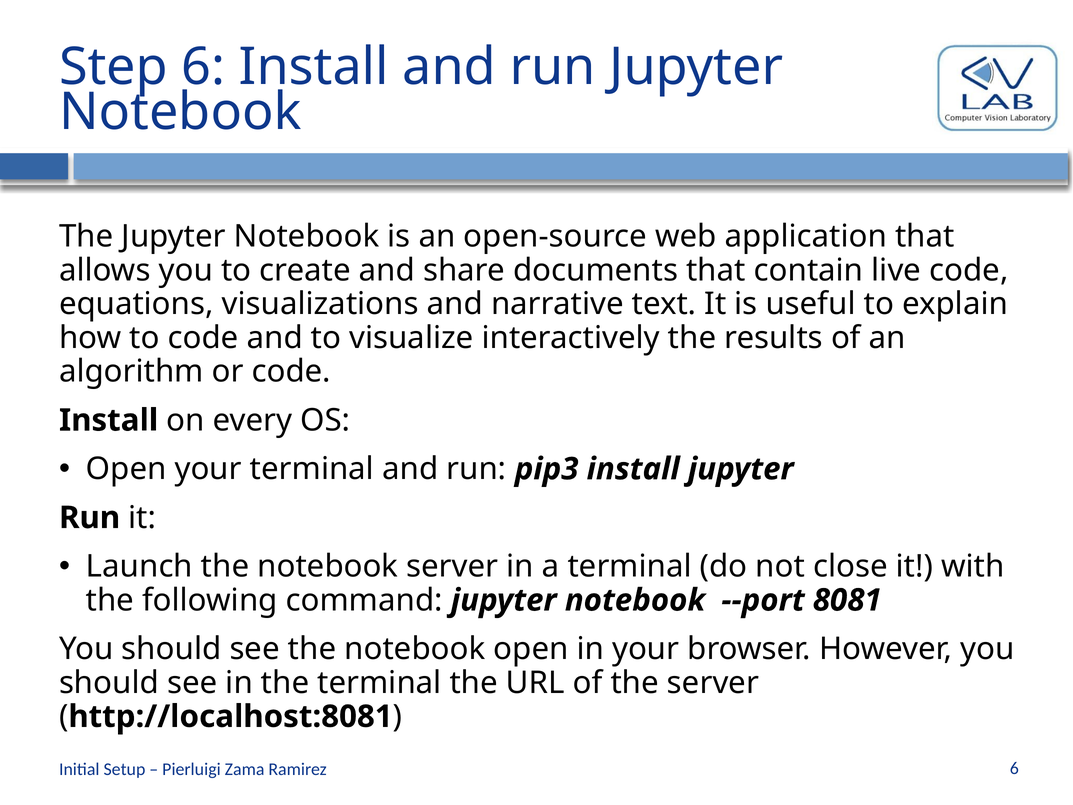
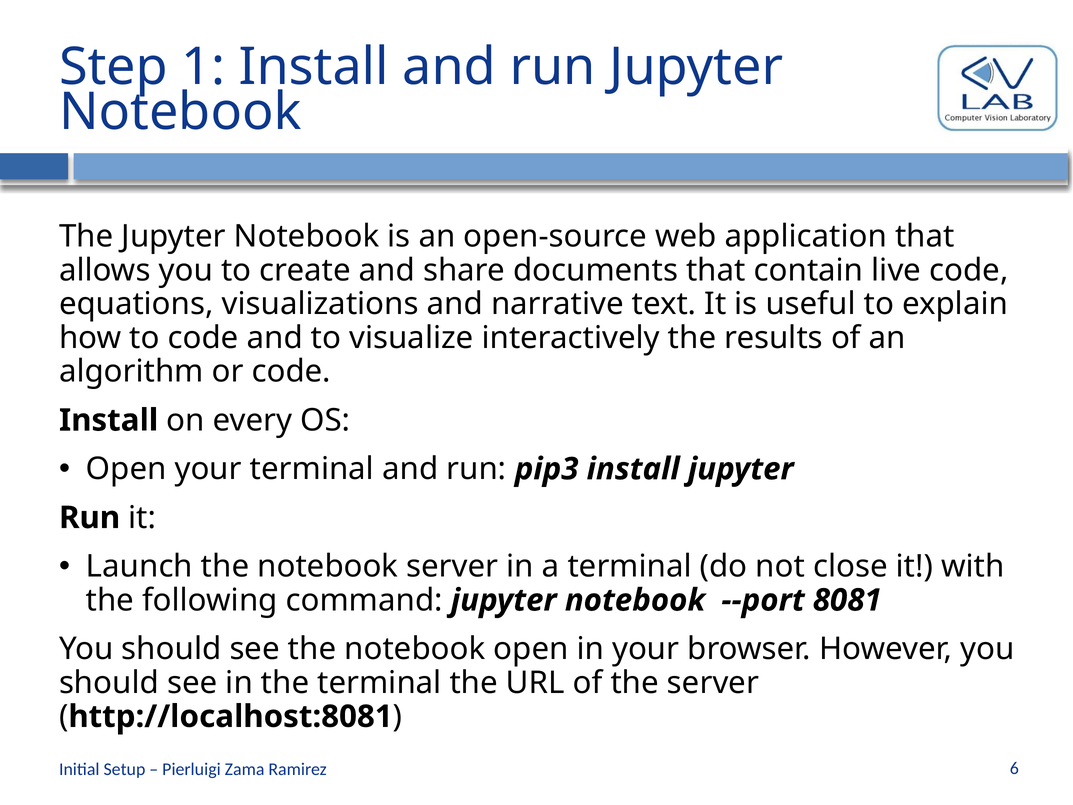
Step 6: 6 -> 1
